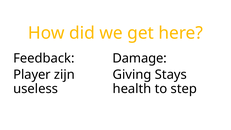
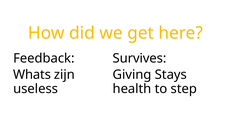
Damage: Damage -> Survives
Player: Player -> Whats
